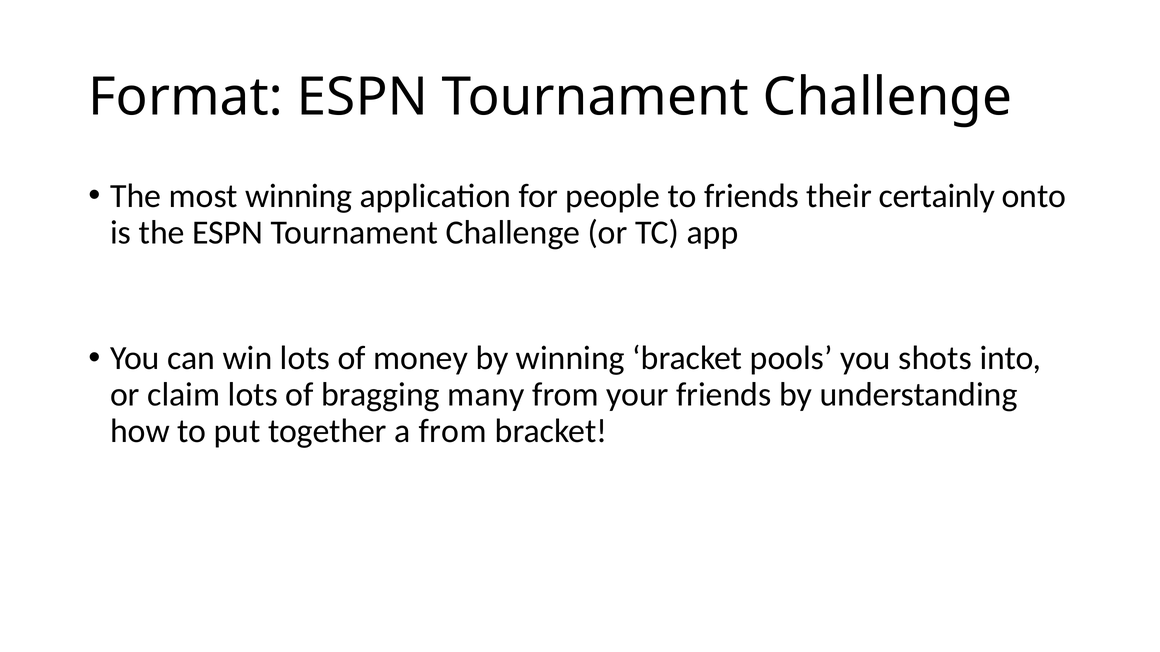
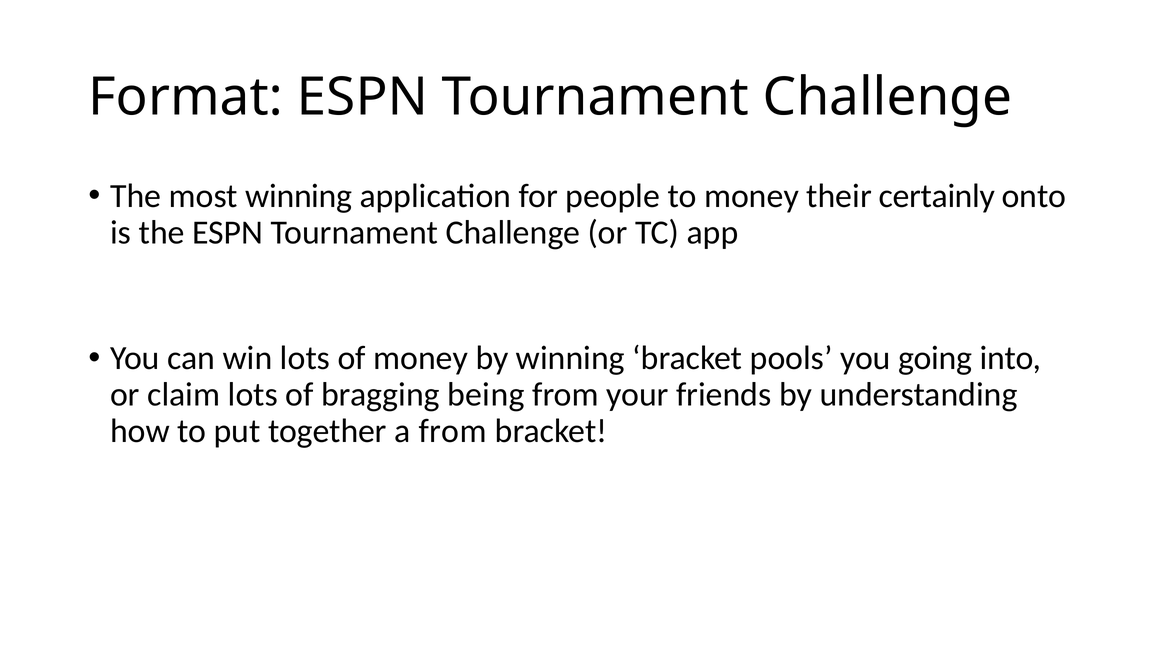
to friends: friends -> money
shots: shots -> going
many: many -> being
